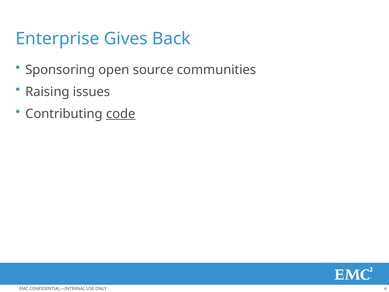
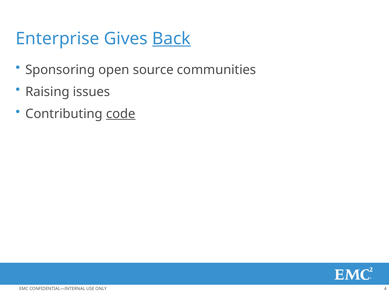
Back underline: none -> present
